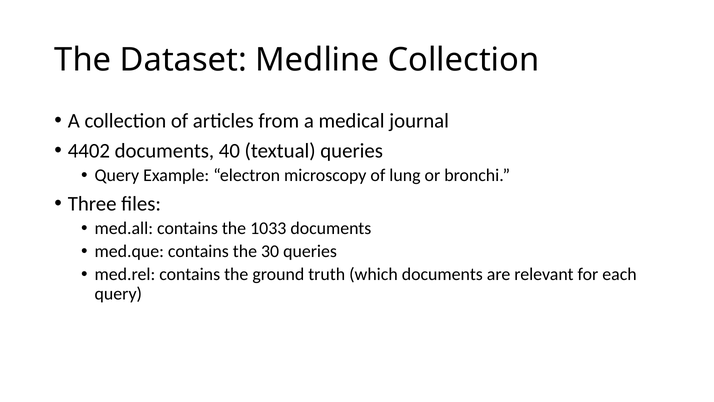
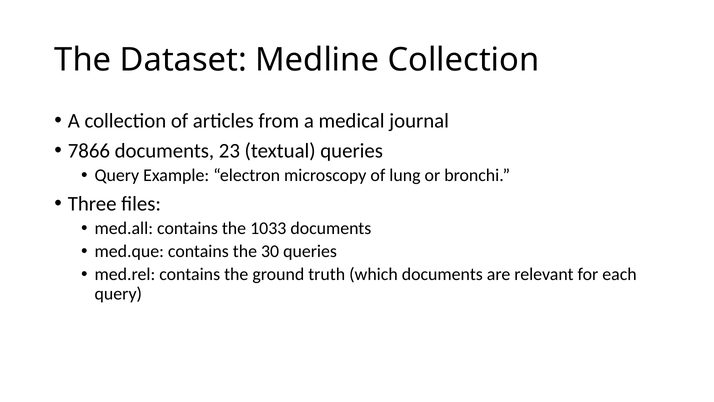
4402: 4402 -> 7866
40: 40 -> 23
